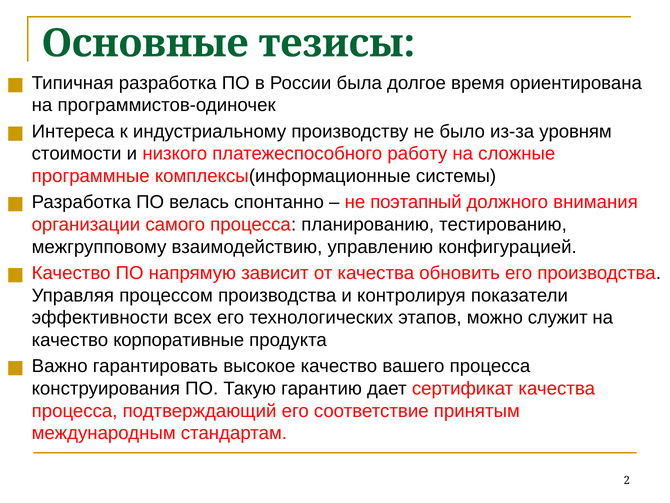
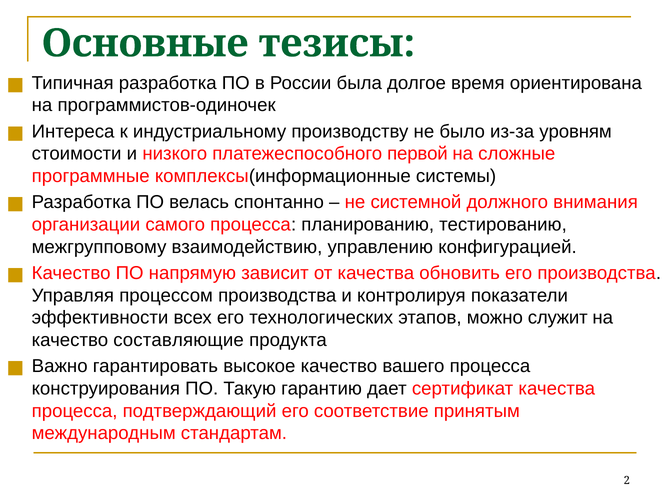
работу: работу -> первой
поэтапный: поэтапный -> системной
корпоративные: корпоративные -> составляющие
